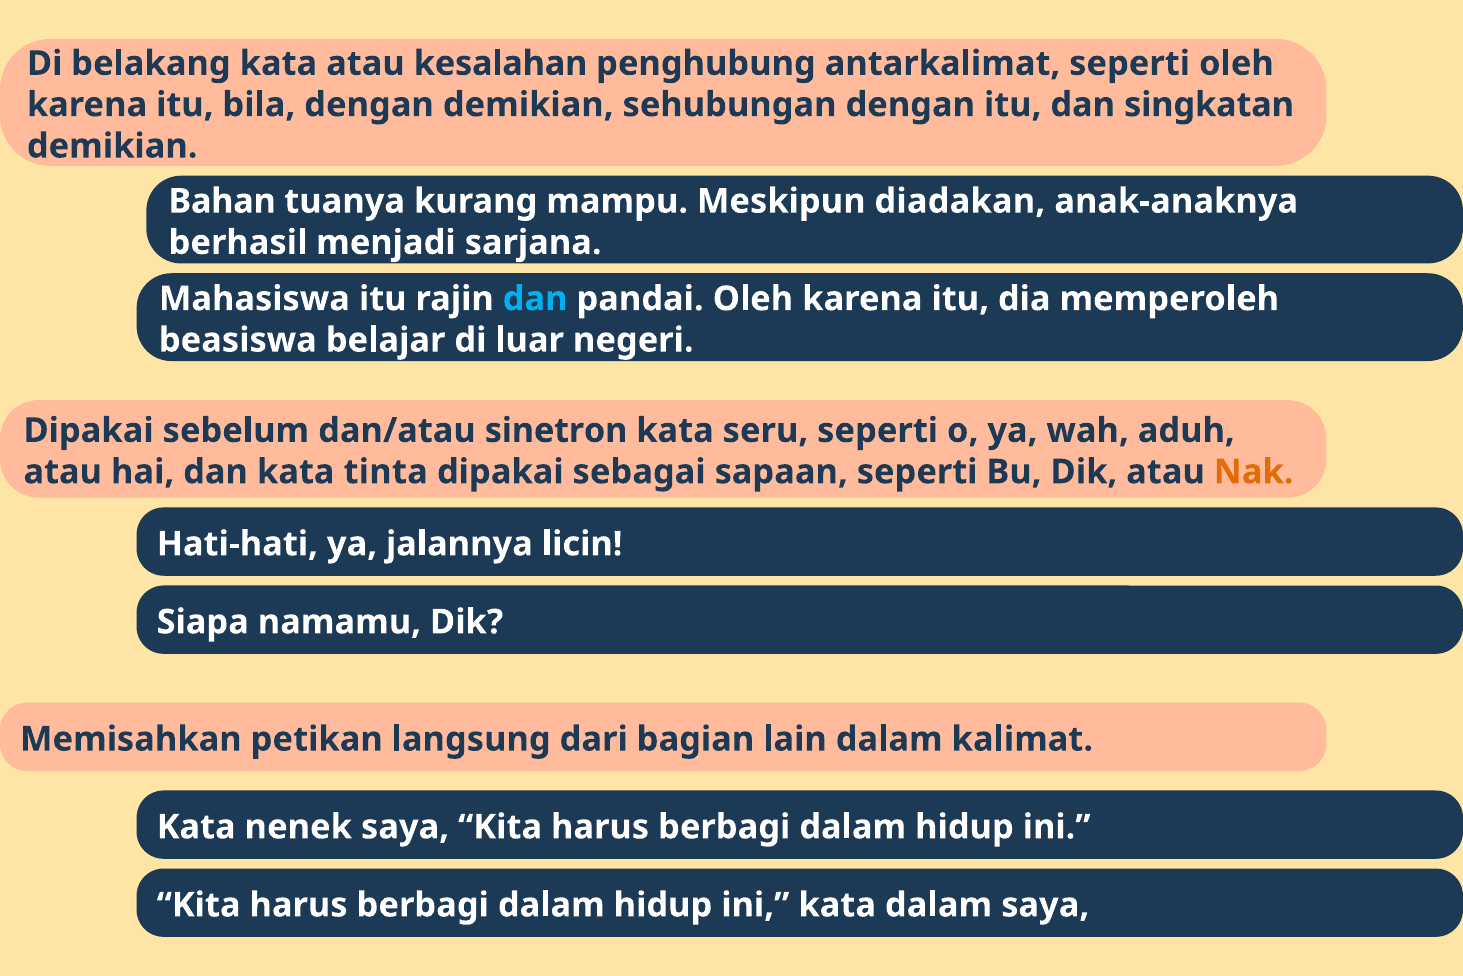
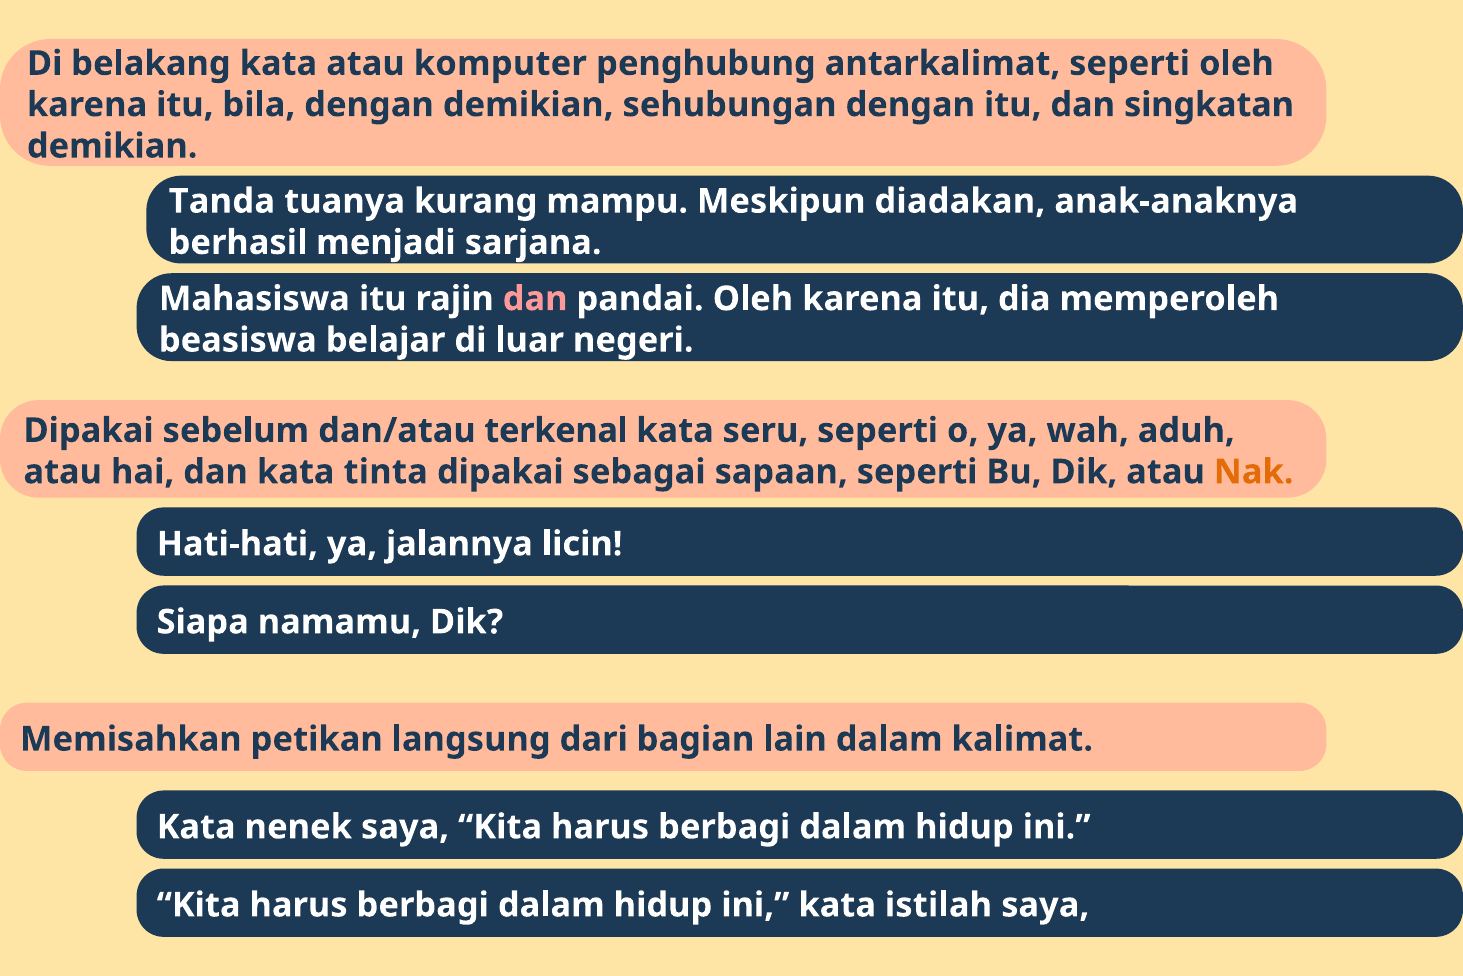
kesalahan: kesalahan -> komputer
Bahan: Bahan -> Tanda
dan at (535, 299) colour: light blue -> pink
sinetron: sinetron -> terkenal
kata dalam: dalam -> istilah
